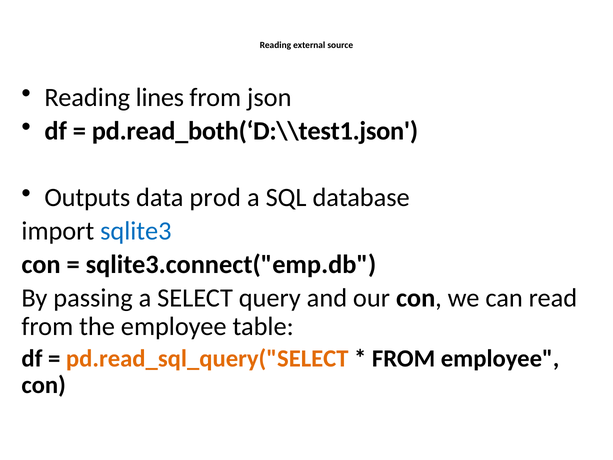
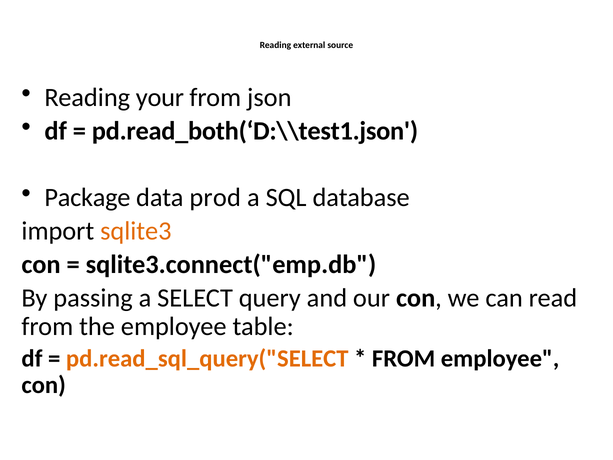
lines: lines -> your
Outputs: Outputs -> Package
sqlite3 colour: blue -> orange
